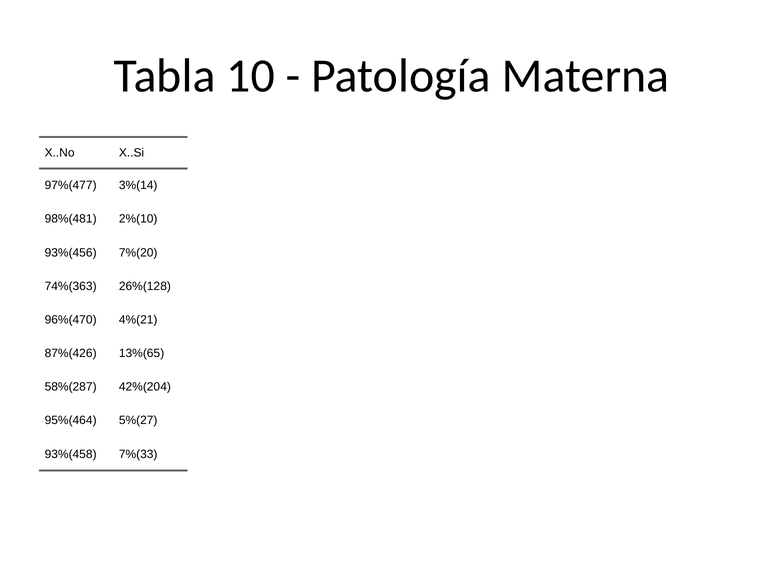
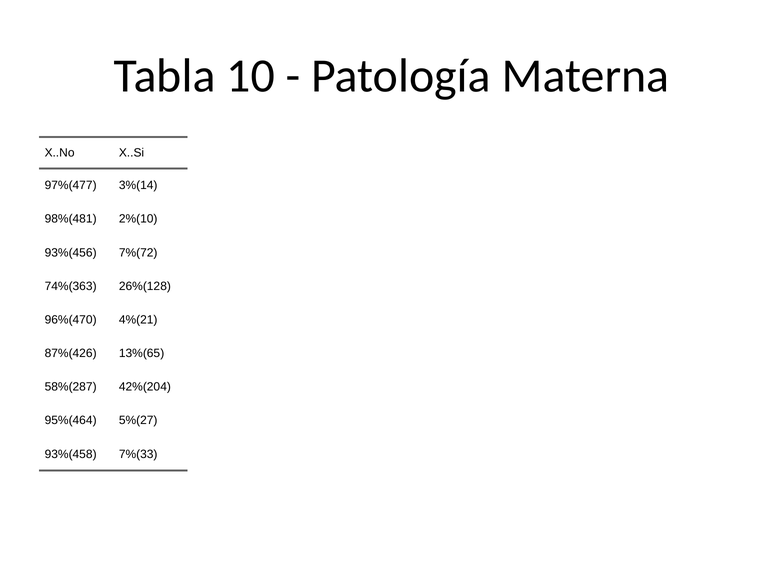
7%(20: 7%(20 -> 7%(72
